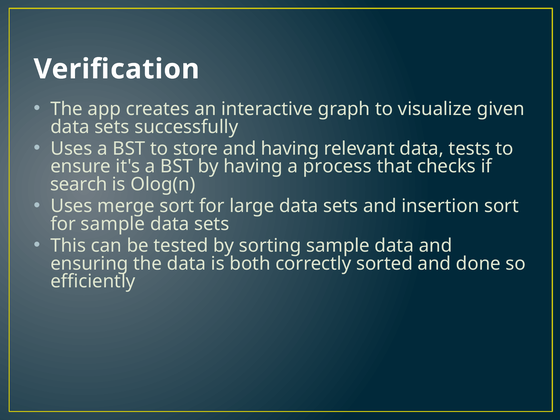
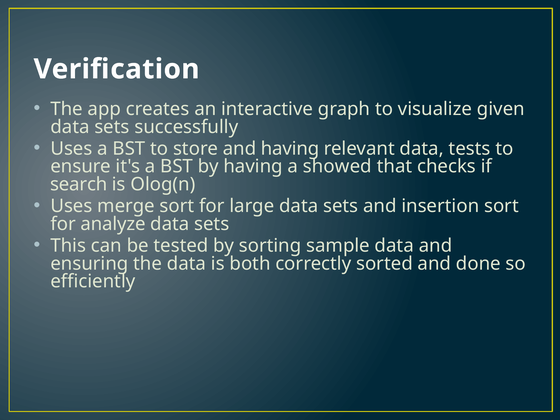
process: process -> showed
for sample: sample -> analyze
